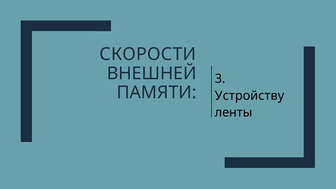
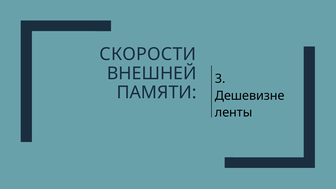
Устройству: Устройству -> Дешевизне
